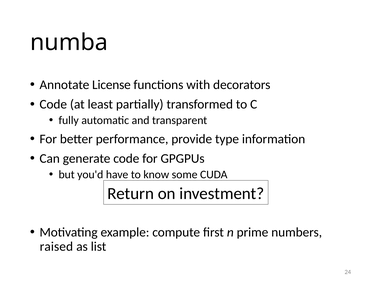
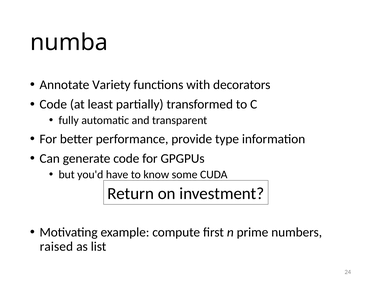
License: License -> Variety
